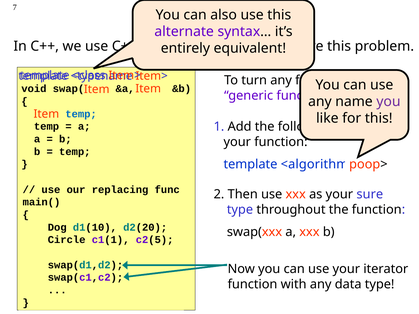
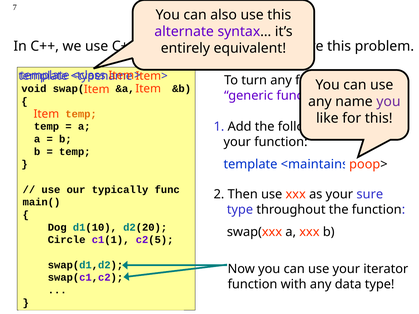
temp at (81, 114) colour: blue -> orange
<algorithm: <algorithm -> <maintains
replacing: replacing -> typically
